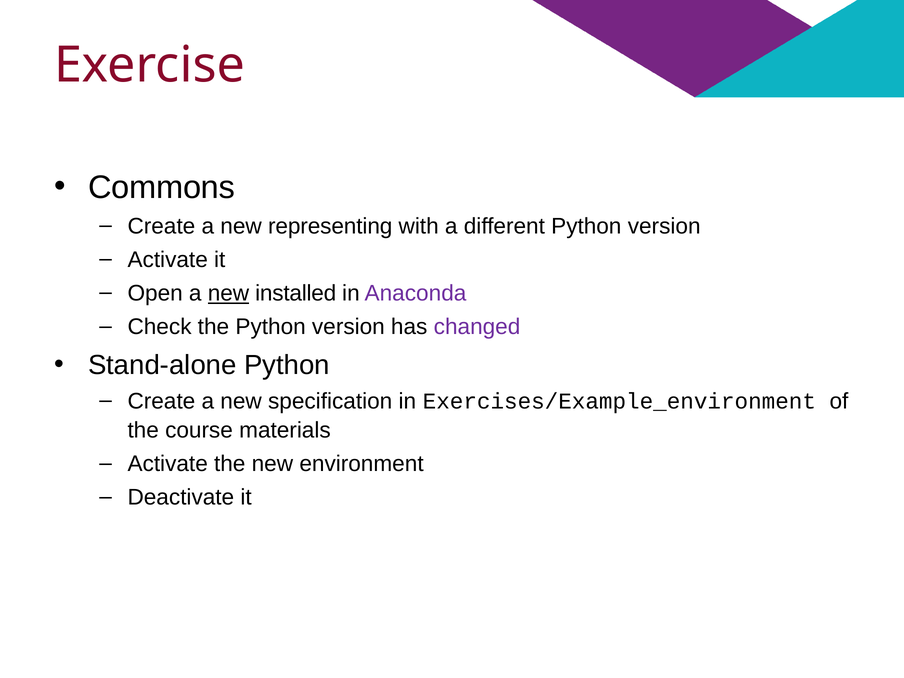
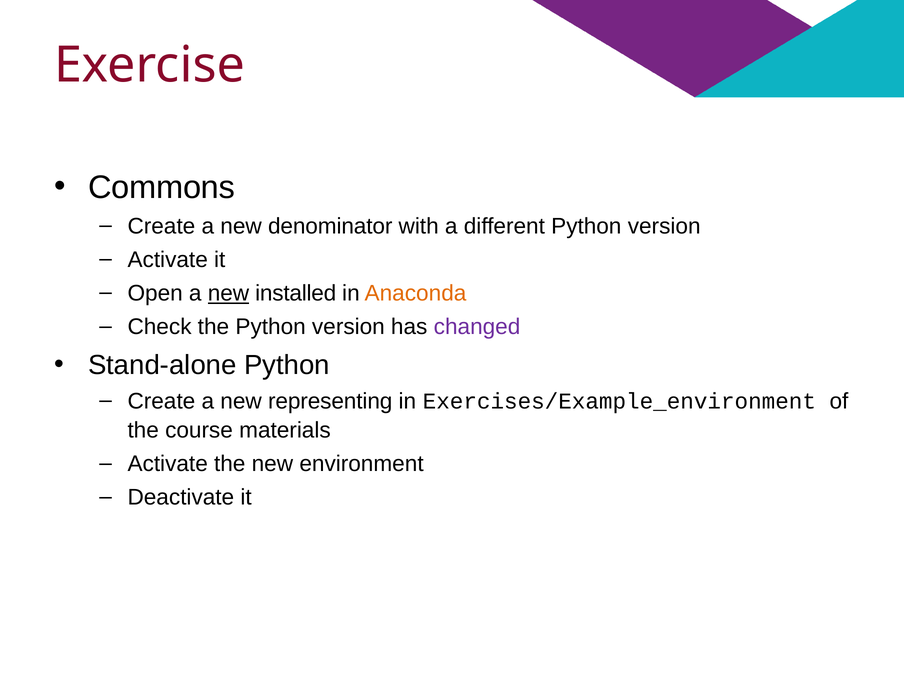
representing: representing -> denominator
Anaconda colour: purple -> orange
specification: specification -> representing
